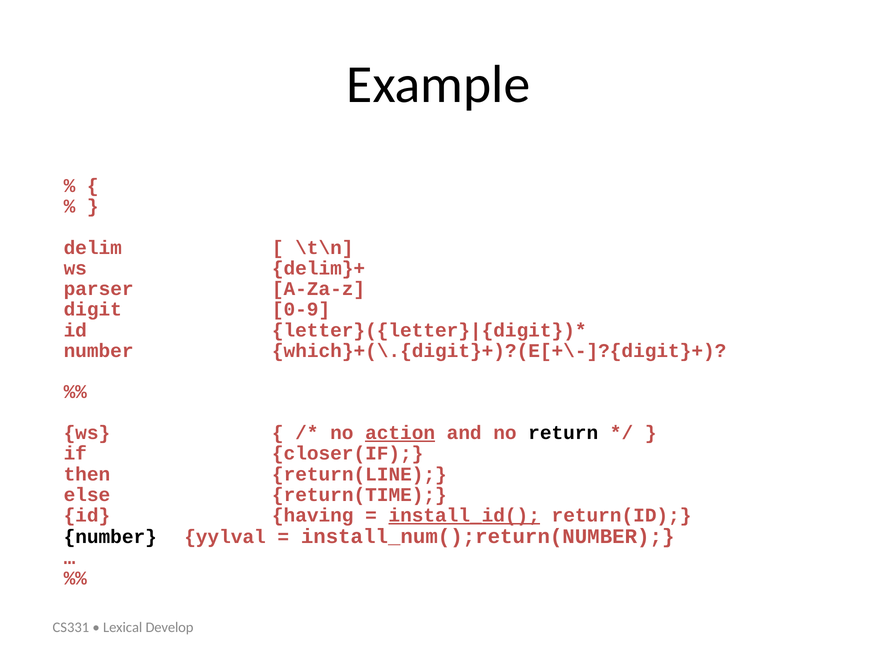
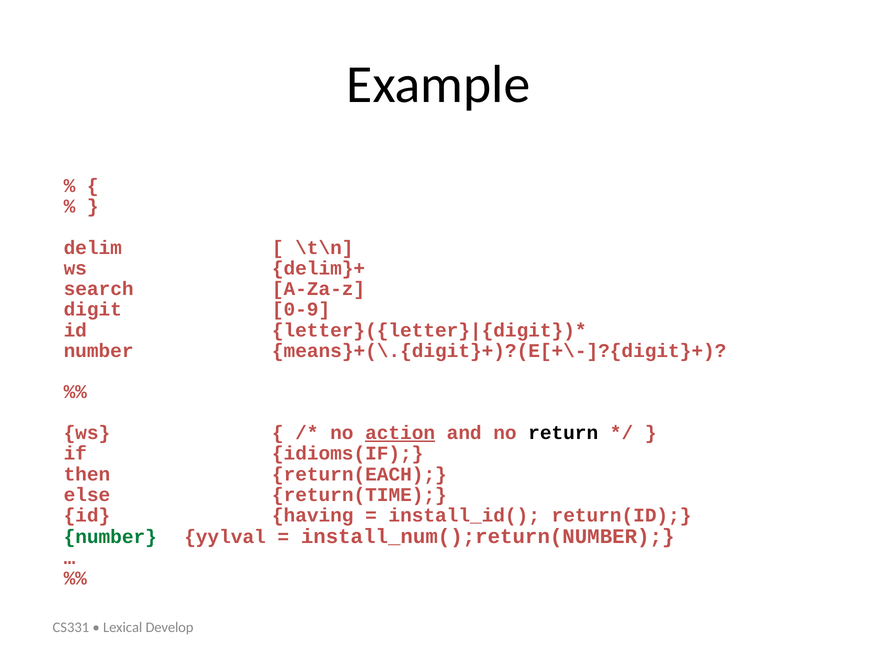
parser: parser -> search
which}+(\.{digit}+)?(E[+\-]?{digit}+: which}+(\.{digit}+)?(E[+\-]?{digit}+ -> means}+(\.{digit}+)?(E[+\-]?{digit}+
closer(IF: closer(IF -> idioms(IF
return(LINE: return(LINE -> return(EACH
install_id( underline: present -> none
number at (110, 538) colour: black -> green
